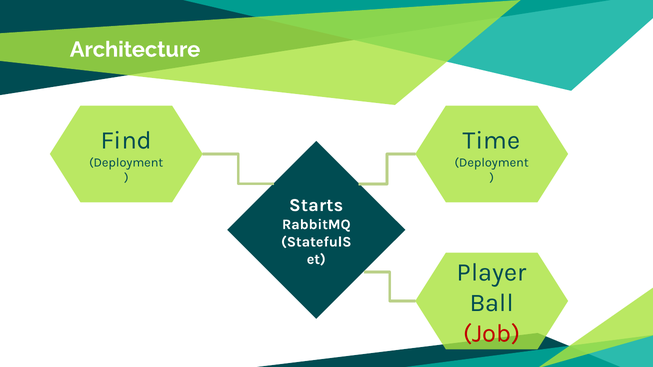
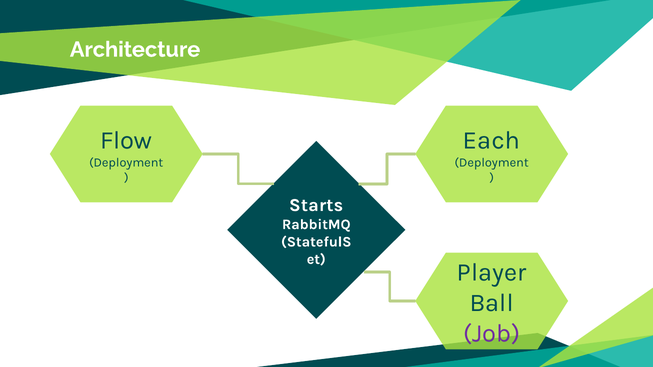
Find: Find -> Flow
Time: Time -> Each
Job colour: red -> purple
